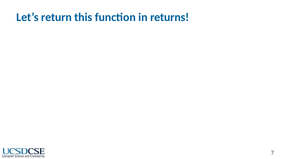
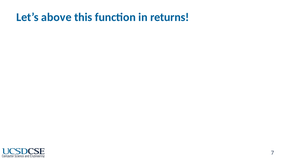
return: return -> above
